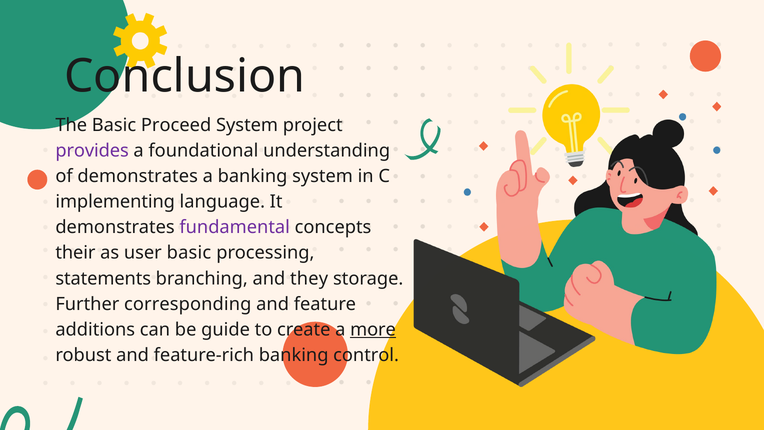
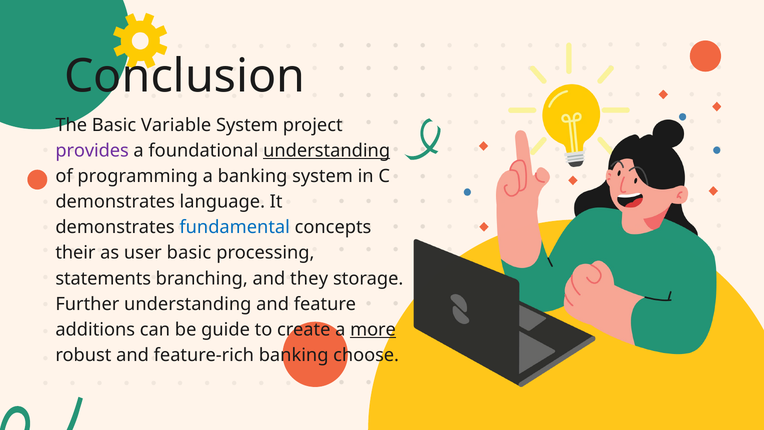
Proceed: Proceed -> Variable
understanding at (327, 150) underline: none -> present
of demonstrates: demonstrates -> programming
implementing at (115, 202): implementing -> demonstrates
fundamental colour: purple -> blue
Further corresponding: corresponding -> understanding
control: control -> choose
